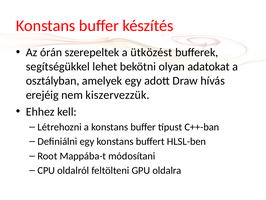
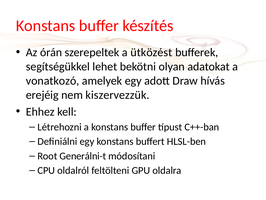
osztályban: osztályban -> vonatkozó
Mappába-t: Mappába-t -> Generálni-t
